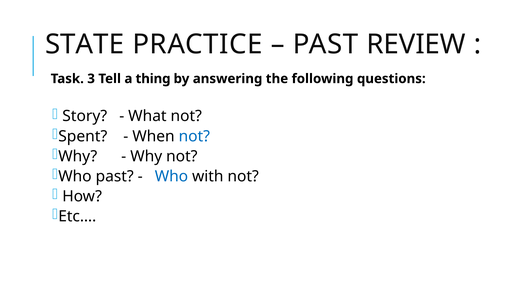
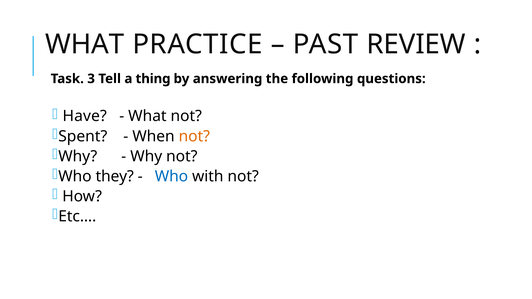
STATE at (85, 45): STATE -> WHAT
Story: Story -> Have
not at (194, 136) colour: blue -> orange
Who past: past -> they
